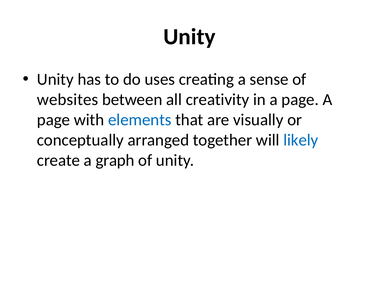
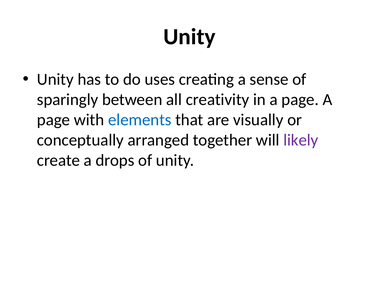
websites: websites -> sparingly
likely colour: blue -> purple
graph: graph -> drops
